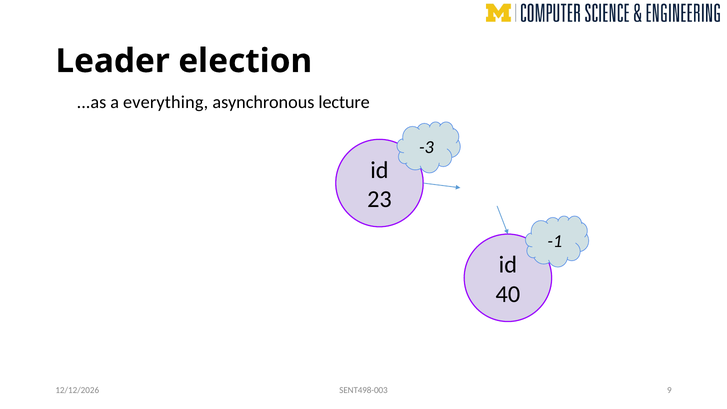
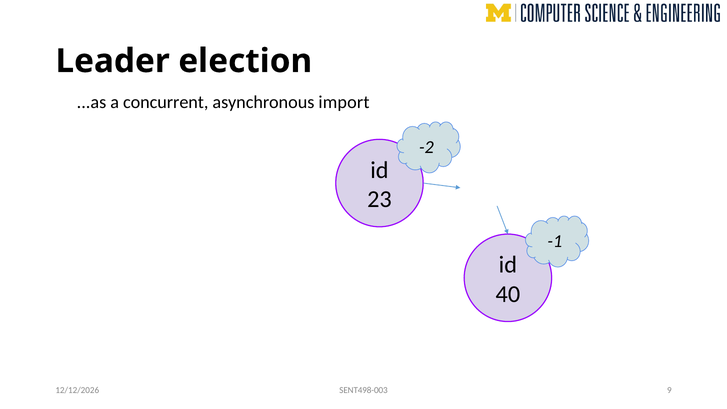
everything: everything -> concurrent
lecture: lecture -> import
-3: -3 -> -2
